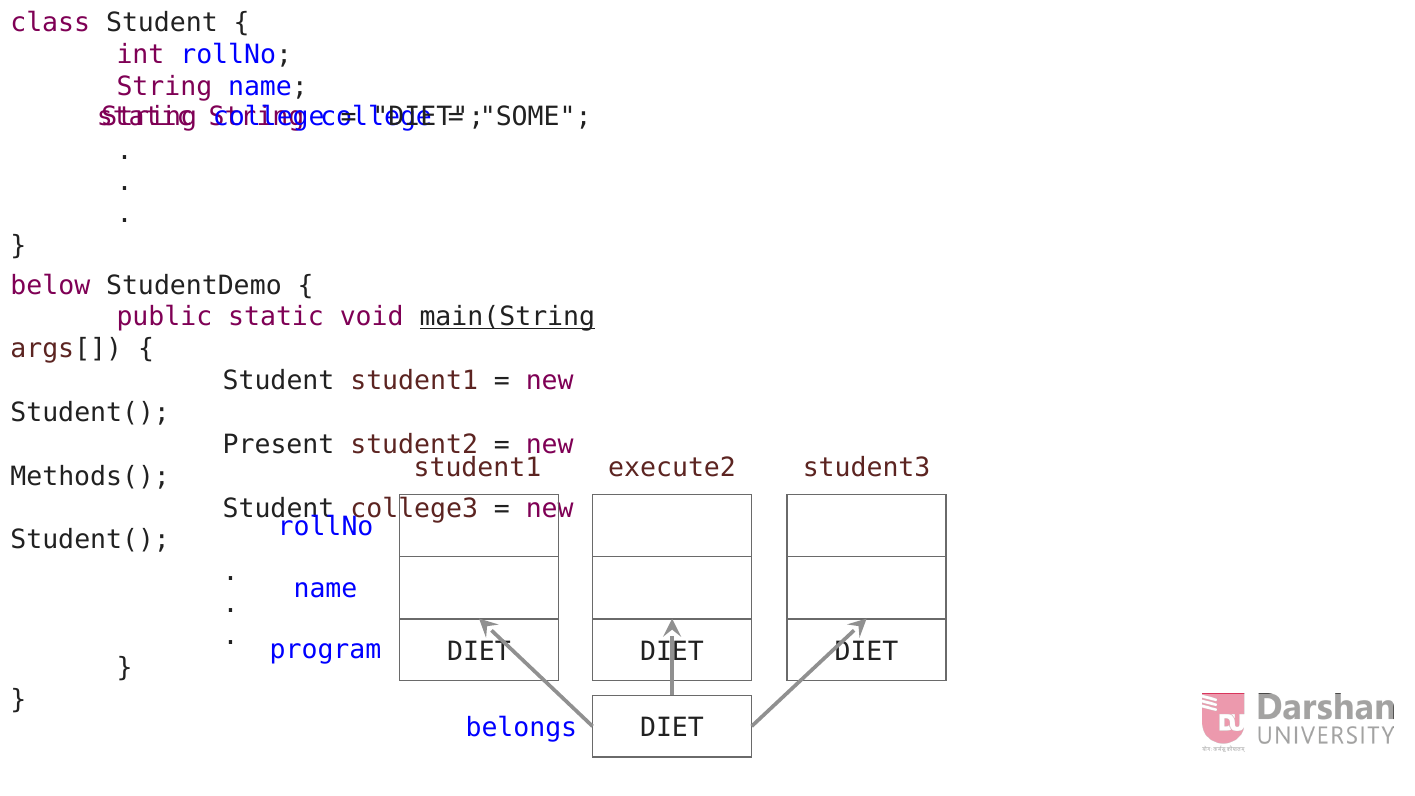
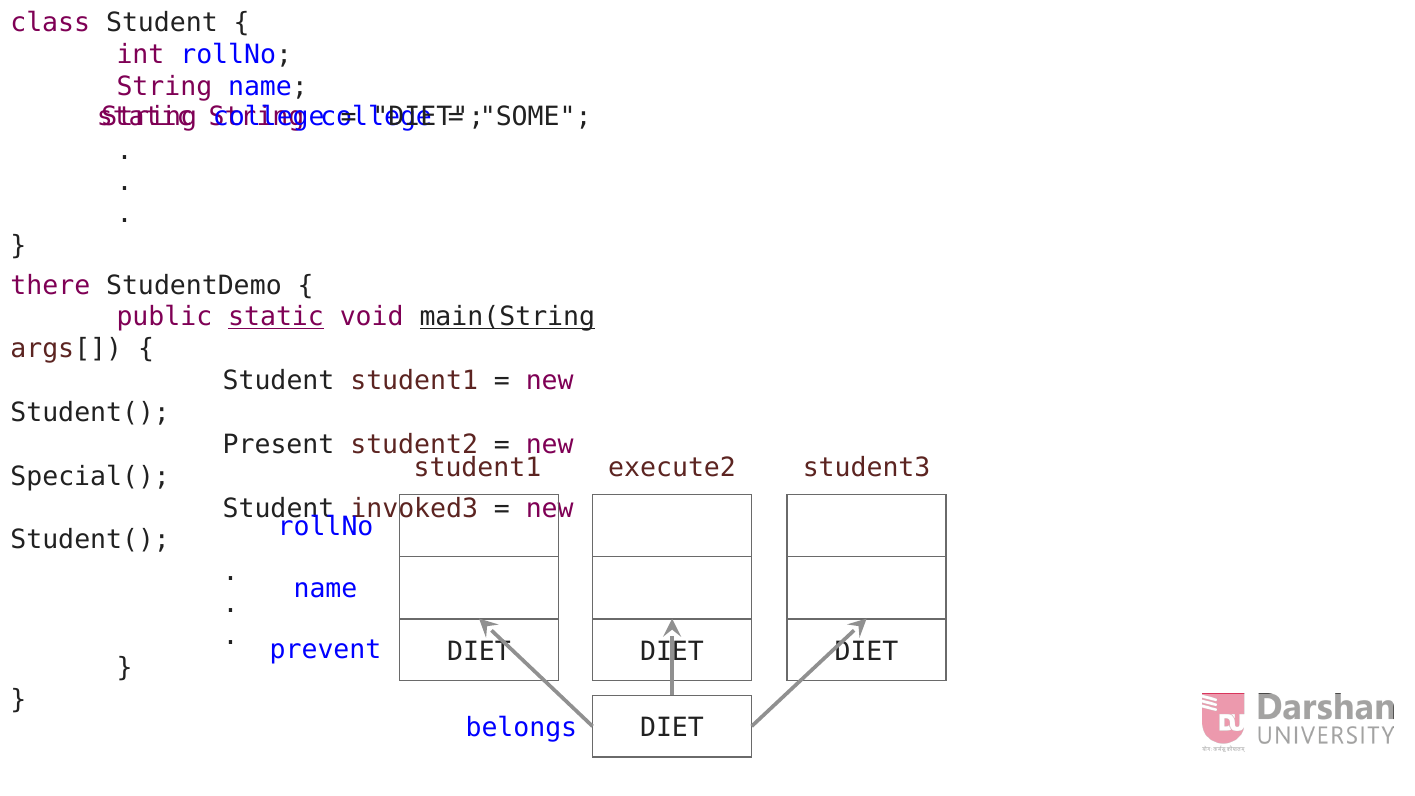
below: below -> there
static at (276, 317) underline: none -> present
Methods(: Methods( -> Special(
college3: college3 -> invoked3
program: program -> prevent
